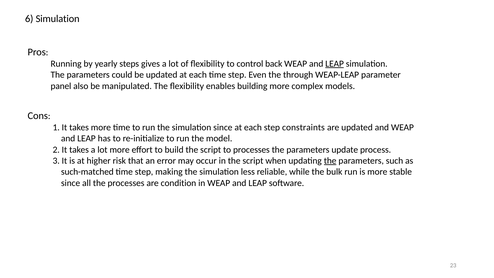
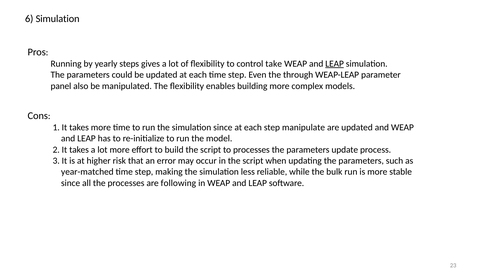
back: back -> take
constraints: constraints -> manipulate
the at (330, 161) underline: present -> none
such-matched: such-matched -> year-matched
condition: condition -> following
